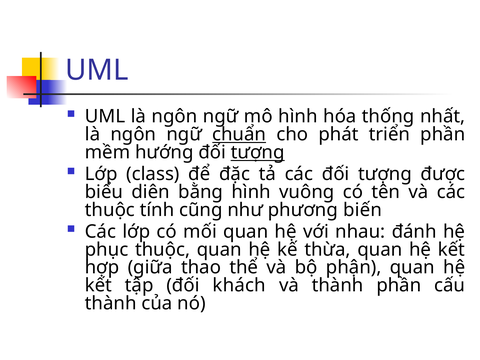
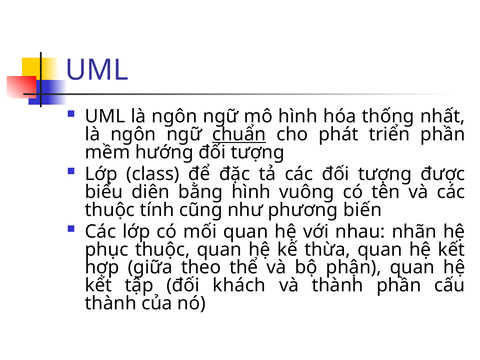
tượng at (258, 152) underline: present -> none
đánh: đánh -> nhãn
thao: thao -> theo
